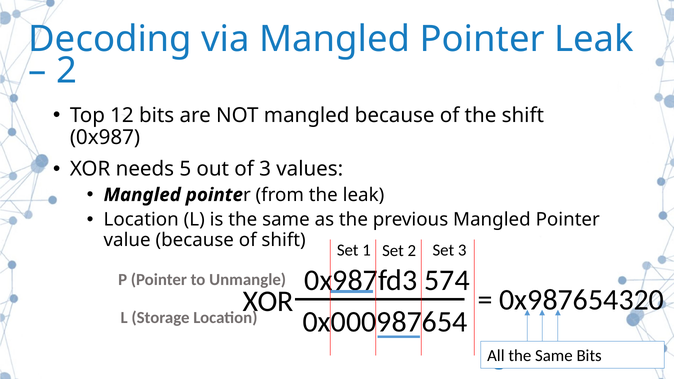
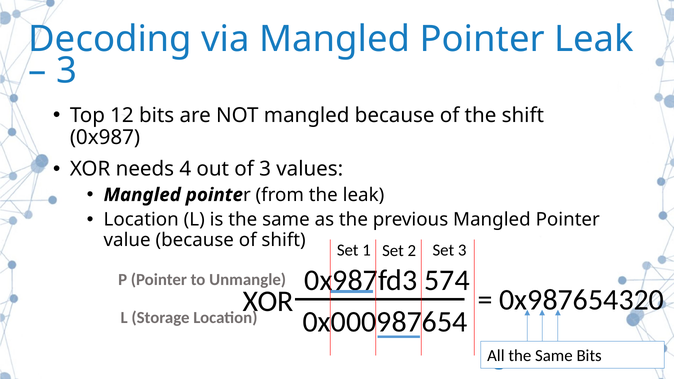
2 at (67, 71): 2 -> 3
5: 5 -> 4
